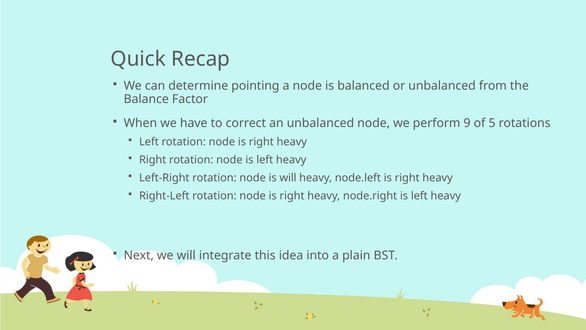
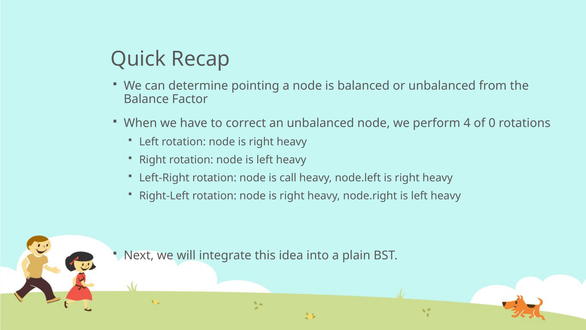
9: 9 -> 4
5: 5 -> 0
is will: will -> call
